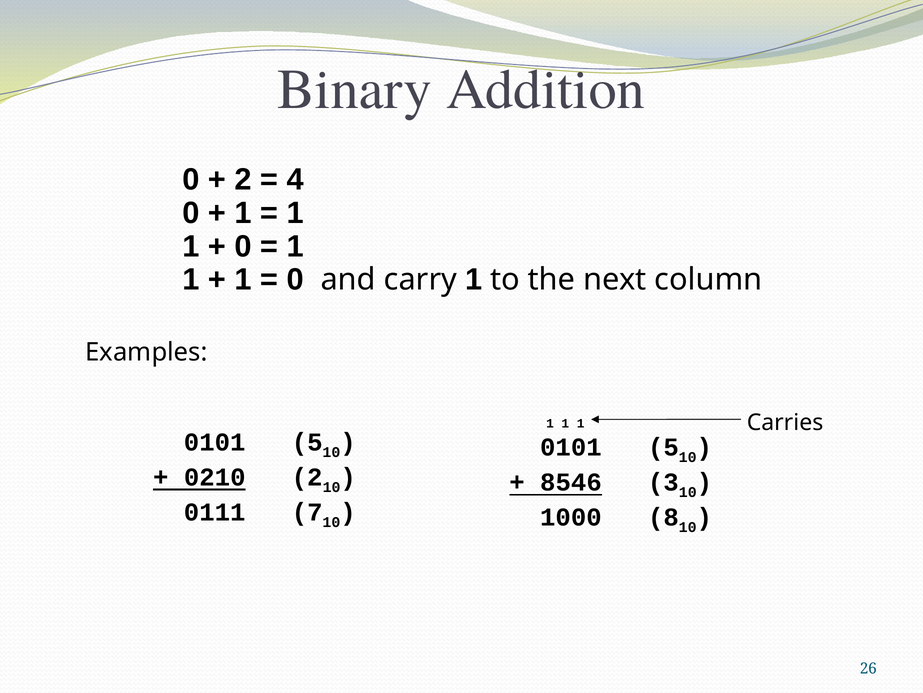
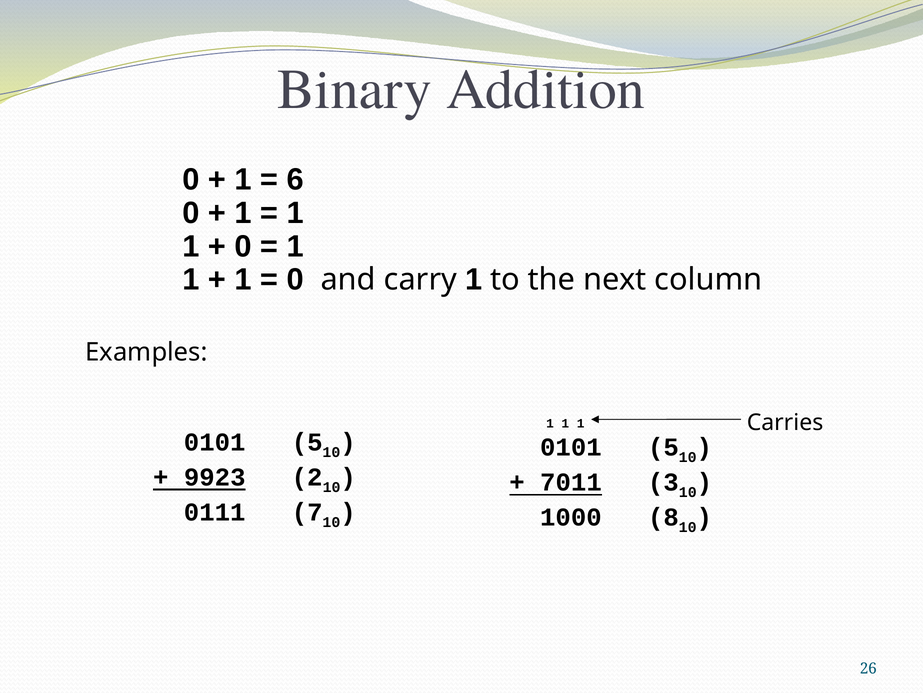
2 at (243, 179): 2 -> 1
4: 4 -> 6
0210: 0210 -> 9923
8546: 8546 -> 7011
